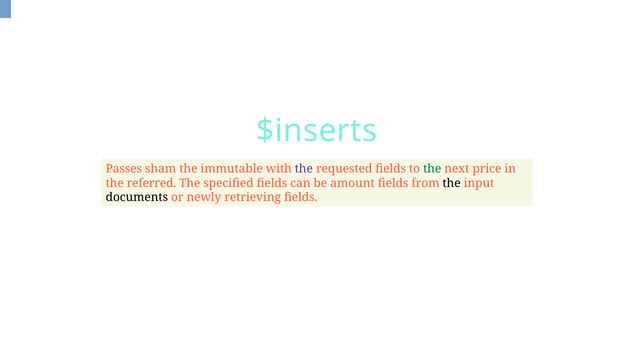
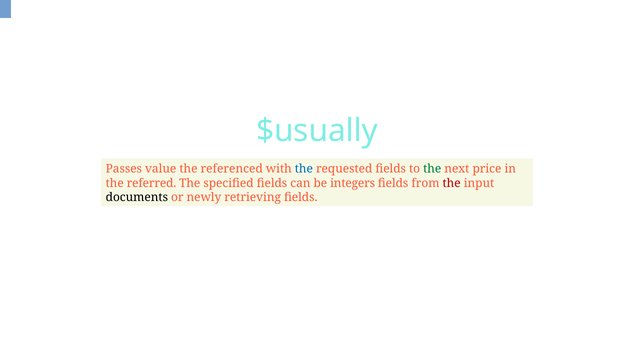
$inserts: $inserts -> $usually
sham: sham -> value
immutable: immutable -> referenced
the at (304, 169) colour: purple -> blue
amount: amount -> integers
the at (452, 183) colour: black -> red
